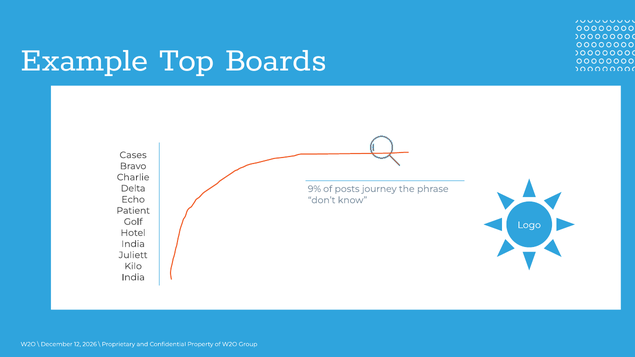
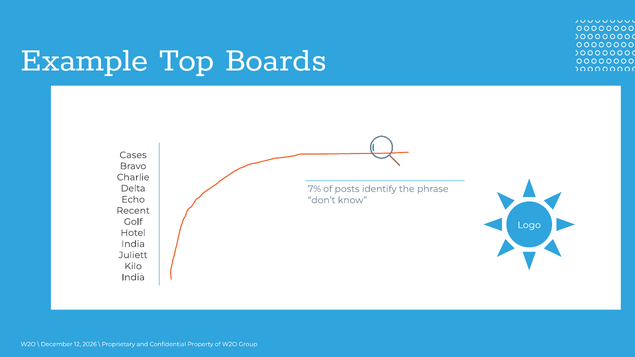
9%: 9% -> 7%
journey: journey -> identify
Patient: Patient -> Recent
